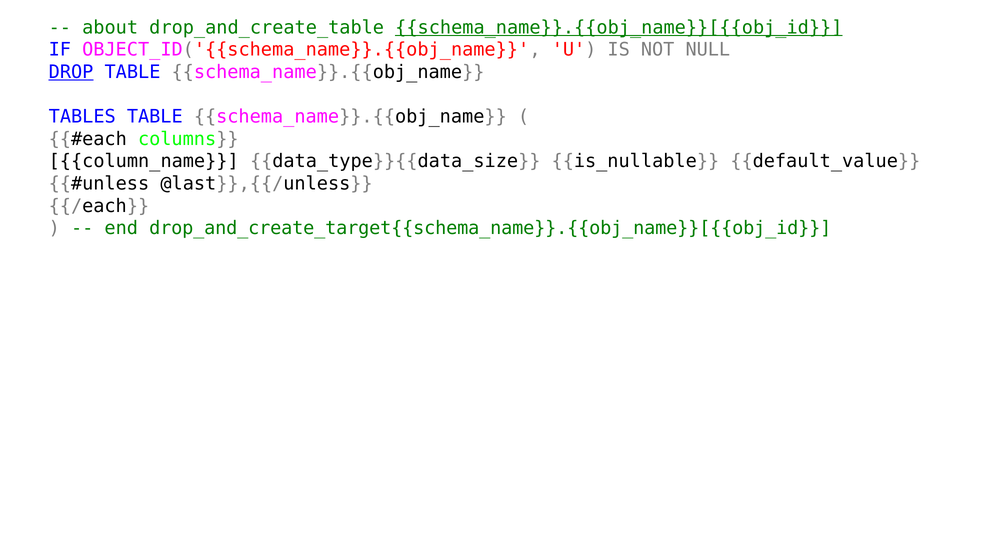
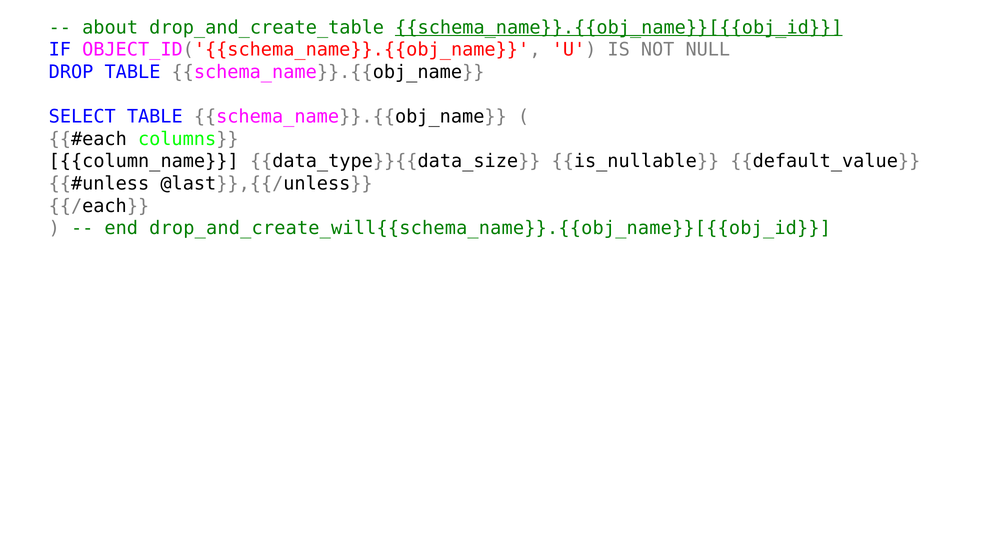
DROP underline: present -> none
TABLES: TABLES -> SELECT
drop_and_create_target{{schema_name}}.{{obj_name}}[{{obj_id: drop_and_create_target{{schema_name}}.{{obj_name}}[{{obj_id -> drop_and_create_will{{schema_name}}.{{obj_name}}[{{obj_id
